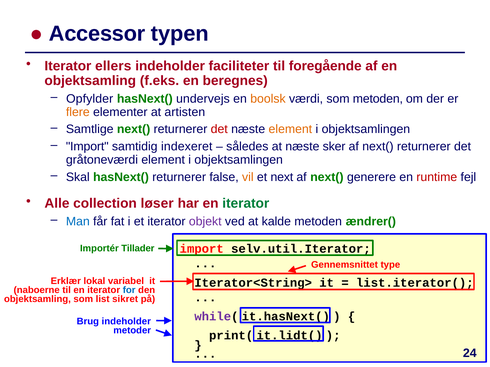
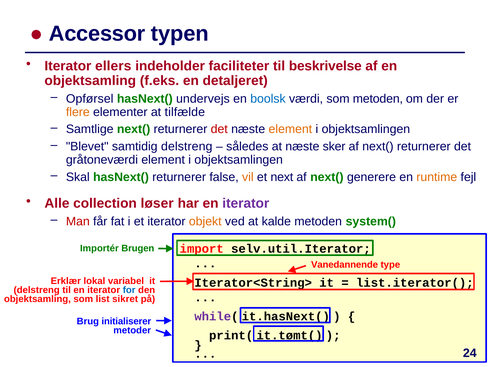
foregående: foregående -> beskrivelse
beregnes: beregnes -> detaljeret
Opfylder: Opfylder -> Opførsel
boolsk colour: orange -> blue
artisten: artisten -> tilfælde
Import at (87, 147): Import -> Blevet
samtidig indexeret: indexeret -> delstreng
runtime colour: red -> orange
iterator at (246, 204) colour: green -> purple
Man colour: blue -> red
objekt colour: purple -> orange
ændrer(: ændrer( -> system(
Tillader: Tillader -> Brugen
Gennemsnittet: Gennemsnittet -> Vanedannende
naboerne at (37, 290): naboerne -> delstreng
Brug indeholder: indeholder -> initialiserer
it.lidt(: it.lidt( -> it.tømt(
